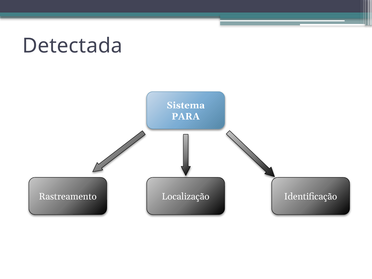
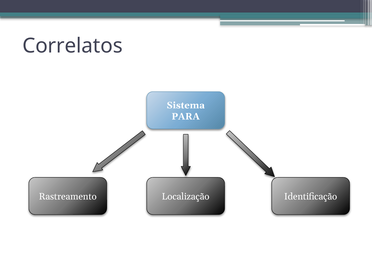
Detectada: Detectada -> Correlatos
